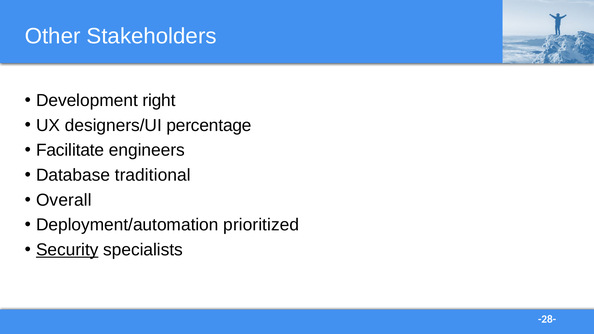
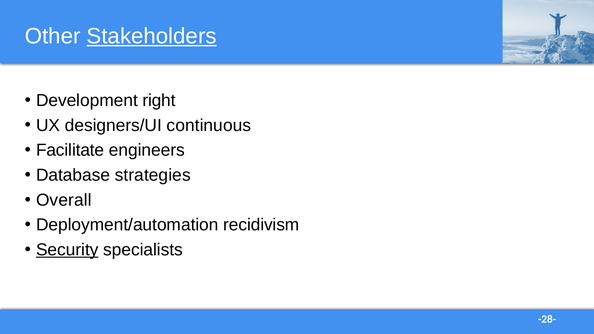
Stakeholders underline: none -> present
percentage: percentage -> continuous
traditional: traditional -> strategies
prioritized: prioritized -> recidivism
